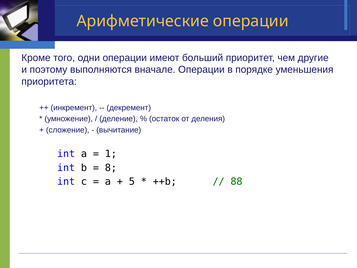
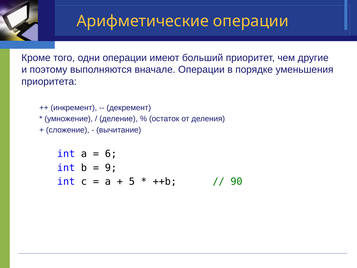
1: 1 -> 6
8: 8 -> 9
88: 88 -> 90
